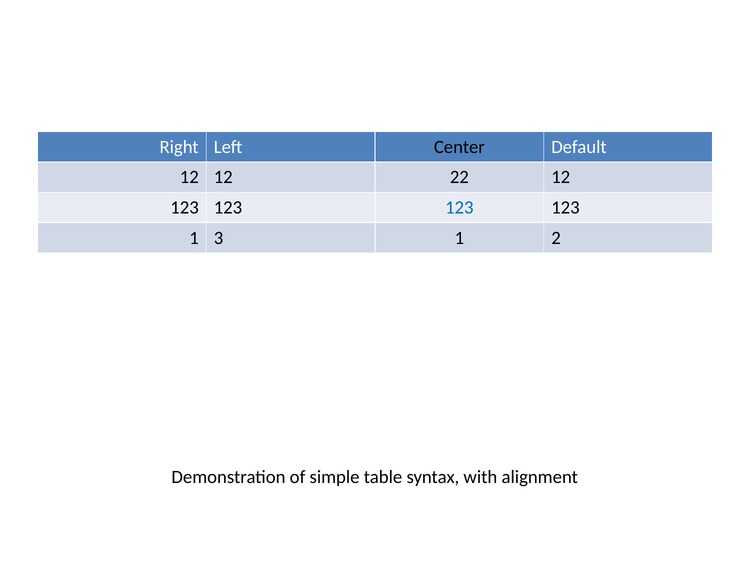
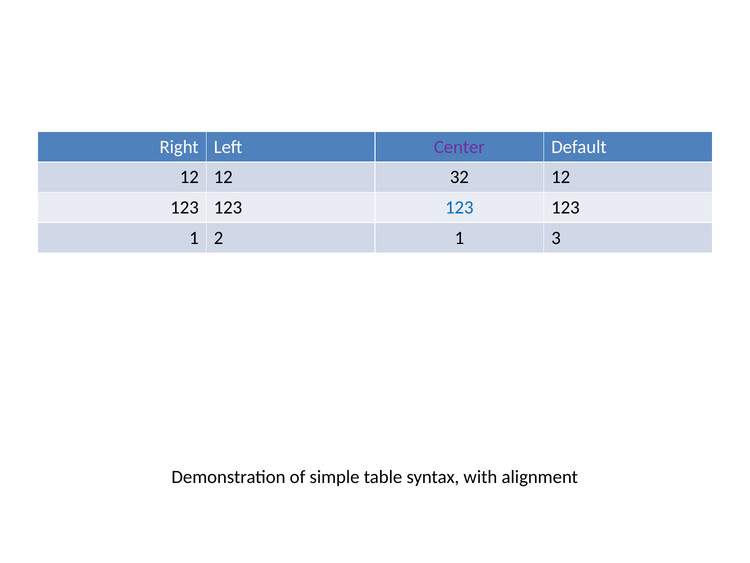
Center colour: black -> purple
22: 22 -> 32
3: 3 -> 2
2: 2 -> 3
